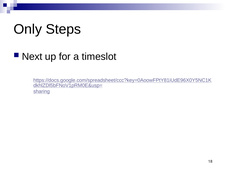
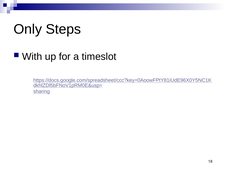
Next: Next -> With
